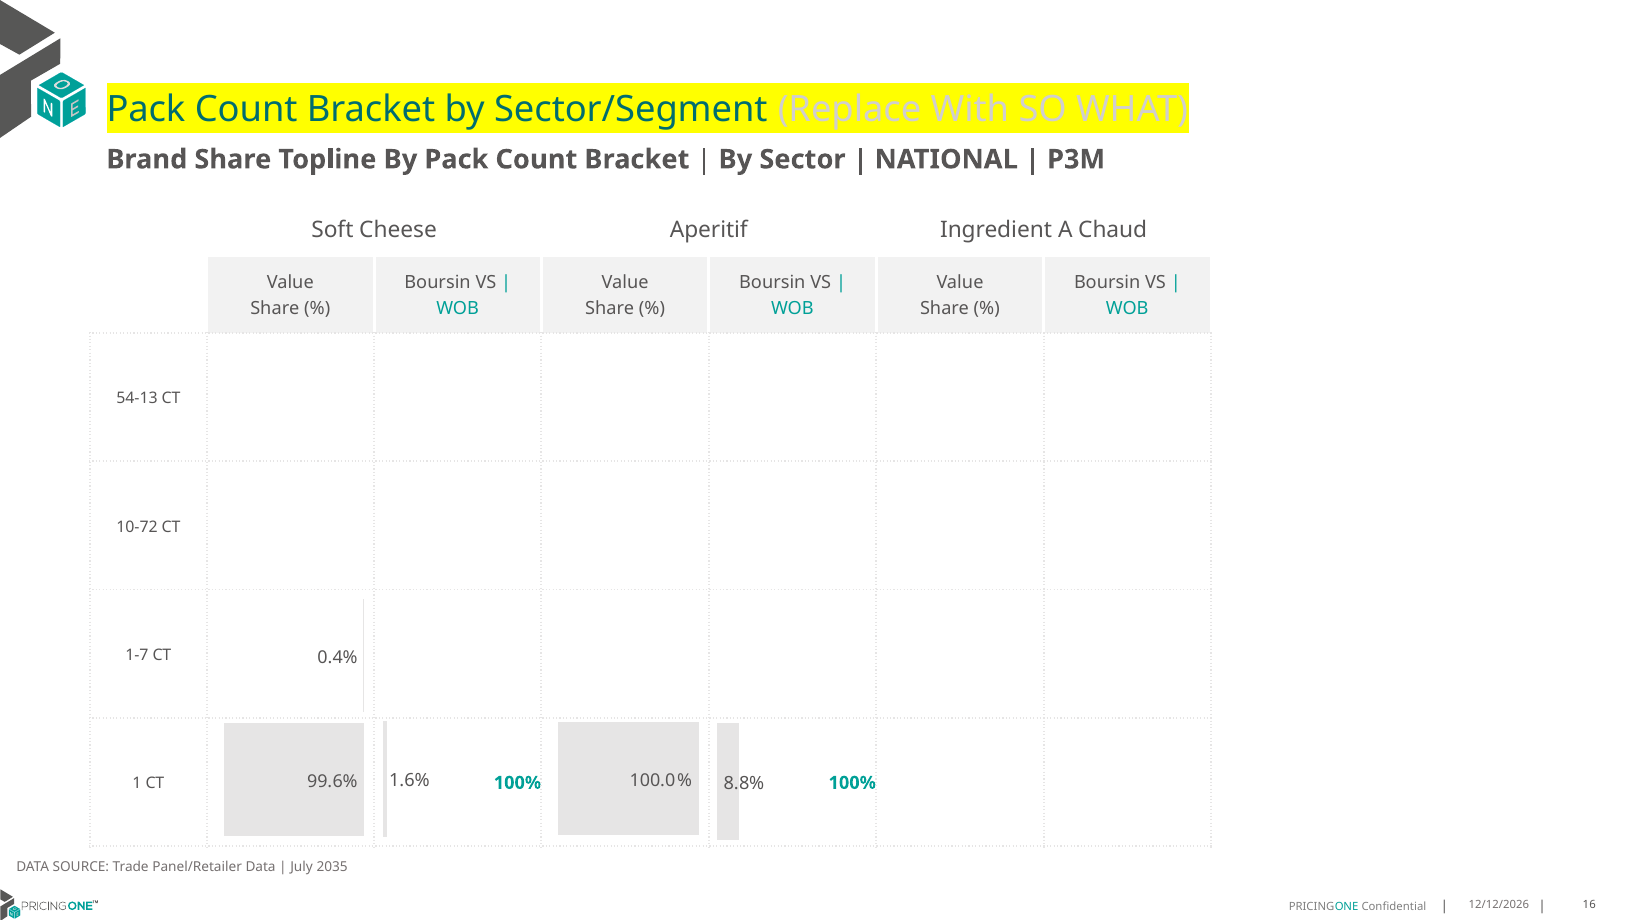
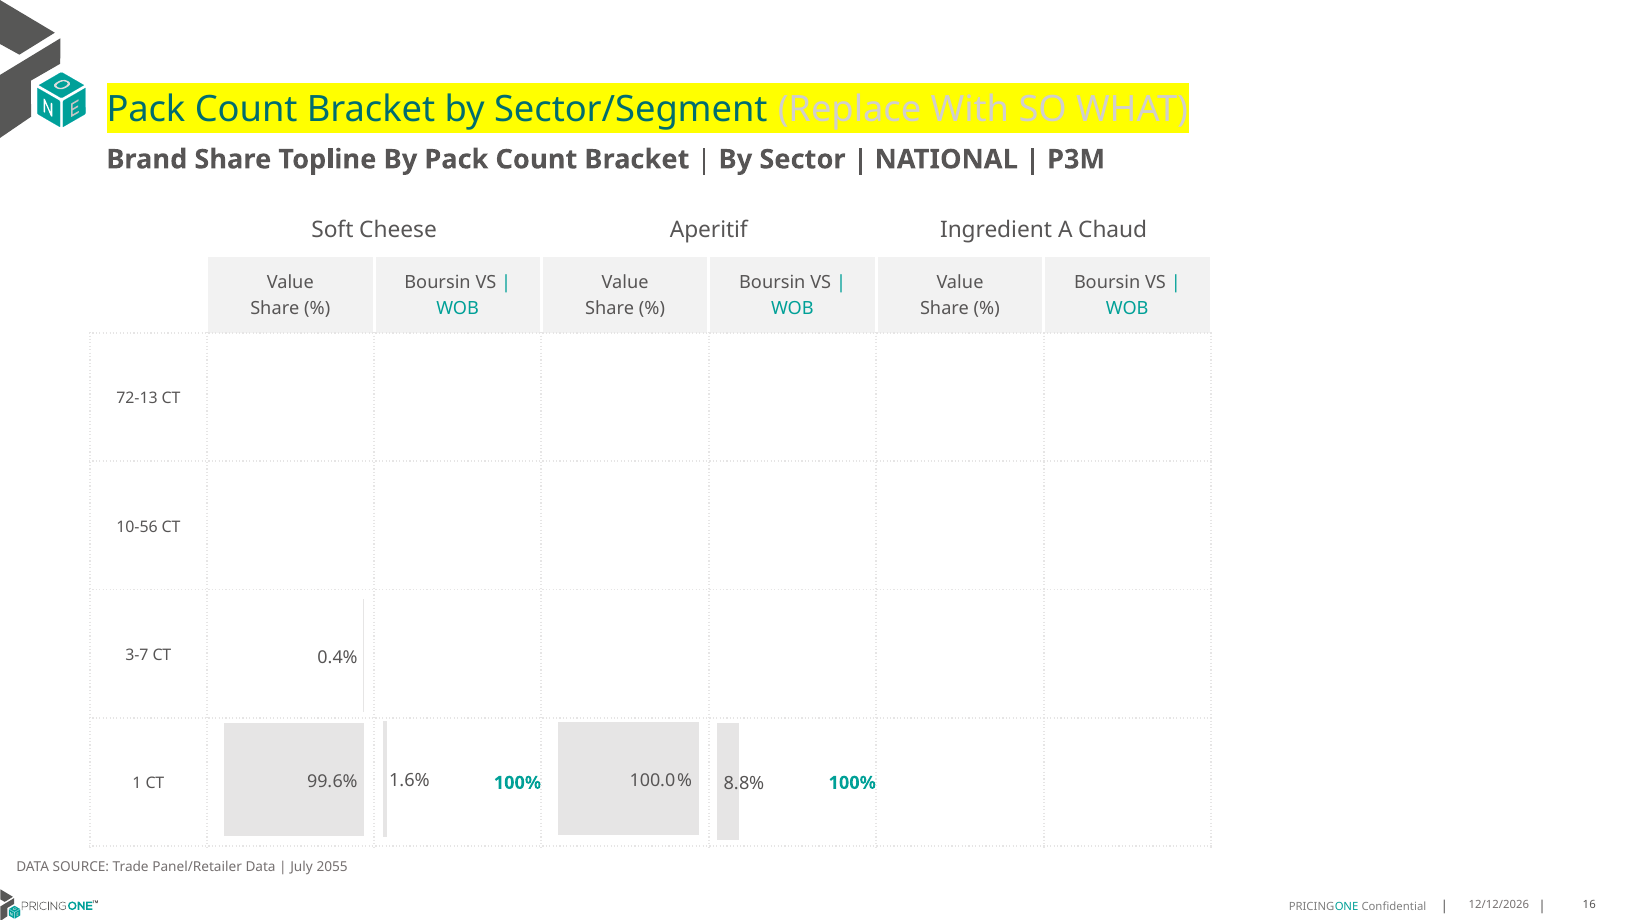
54-13: 54-13 -> 72-13
10-72: 10-72 -> 10-56
1-7: 1-7 -> 3-7
2035: 2035 -> 2055
